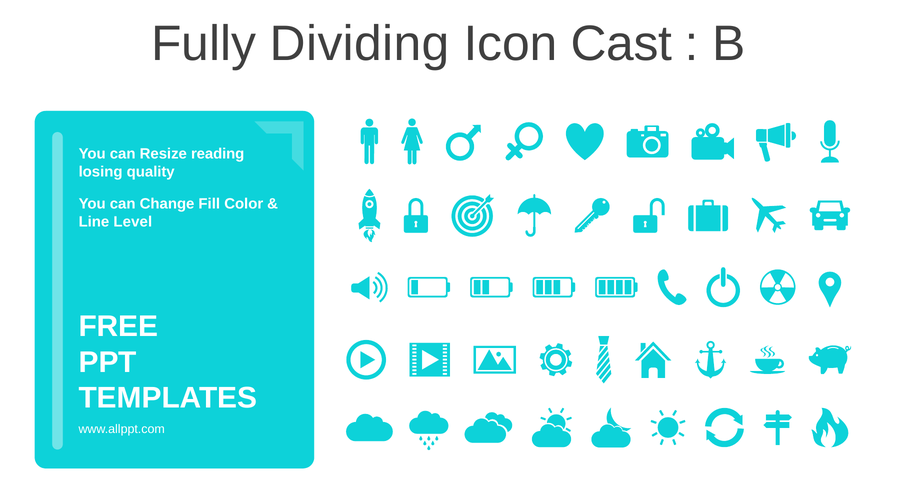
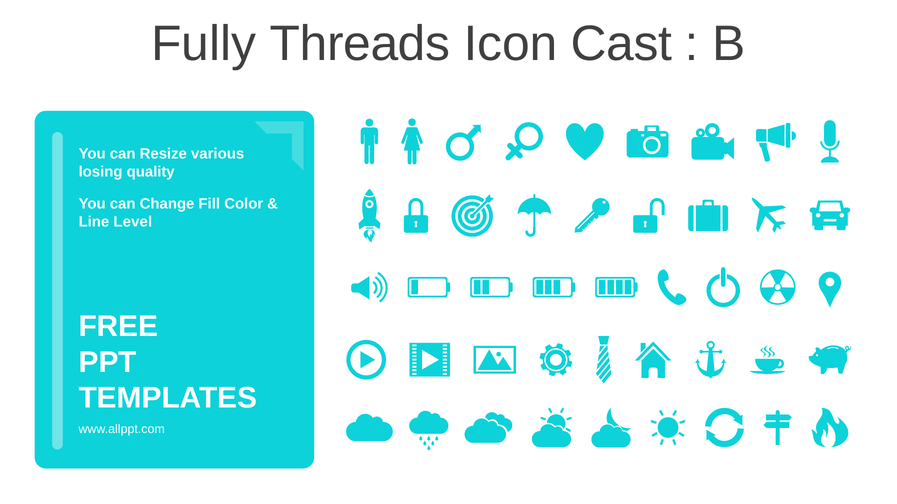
Dividing: Dividing -> Threads
reading: reading -> various
